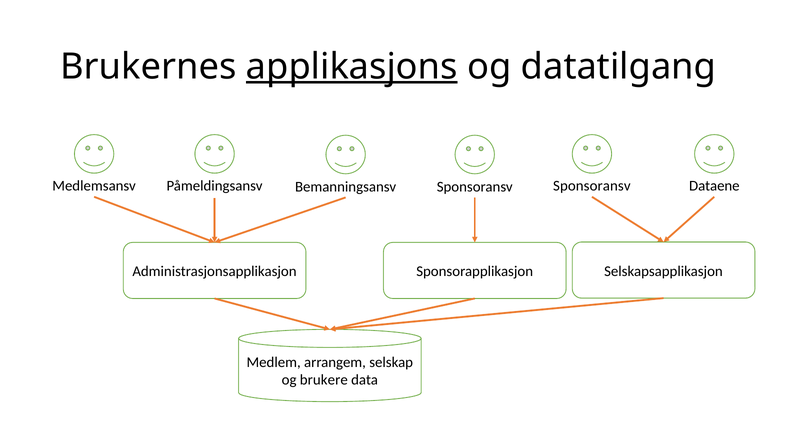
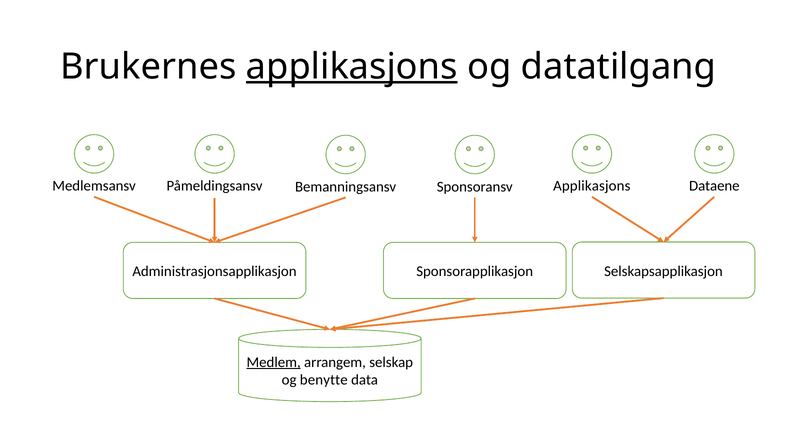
Bemanningsansv Sponsoransv: Sponsoransv -> Applikasjons
Medlem underline: none -> present
brukere: brukere -> benytte
